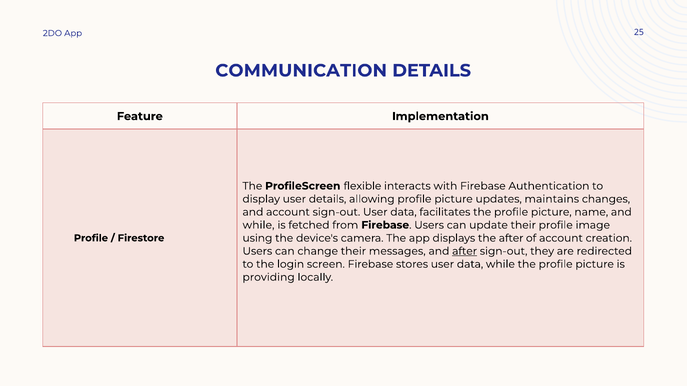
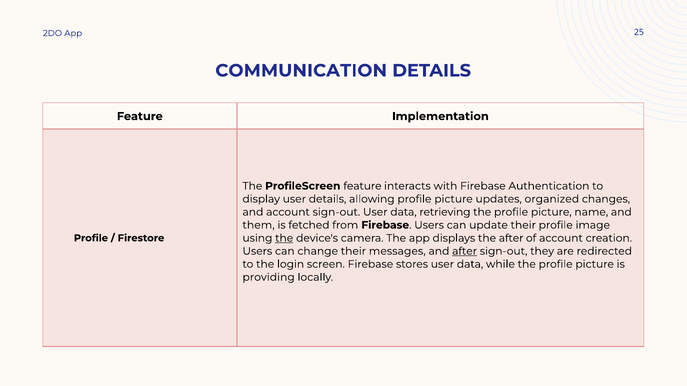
ProfileScreen flexible: flexible -> feature
maintains: maintains -> organized
facilitates: facilitates -> retrieving
while at (259, 225): while -> them
the at (284, 238) underline: none -> present
